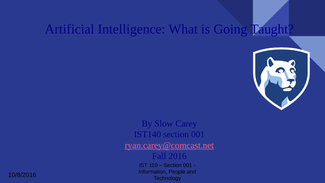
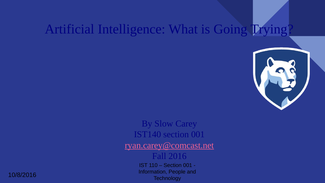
Taught: Taught -> Trying
